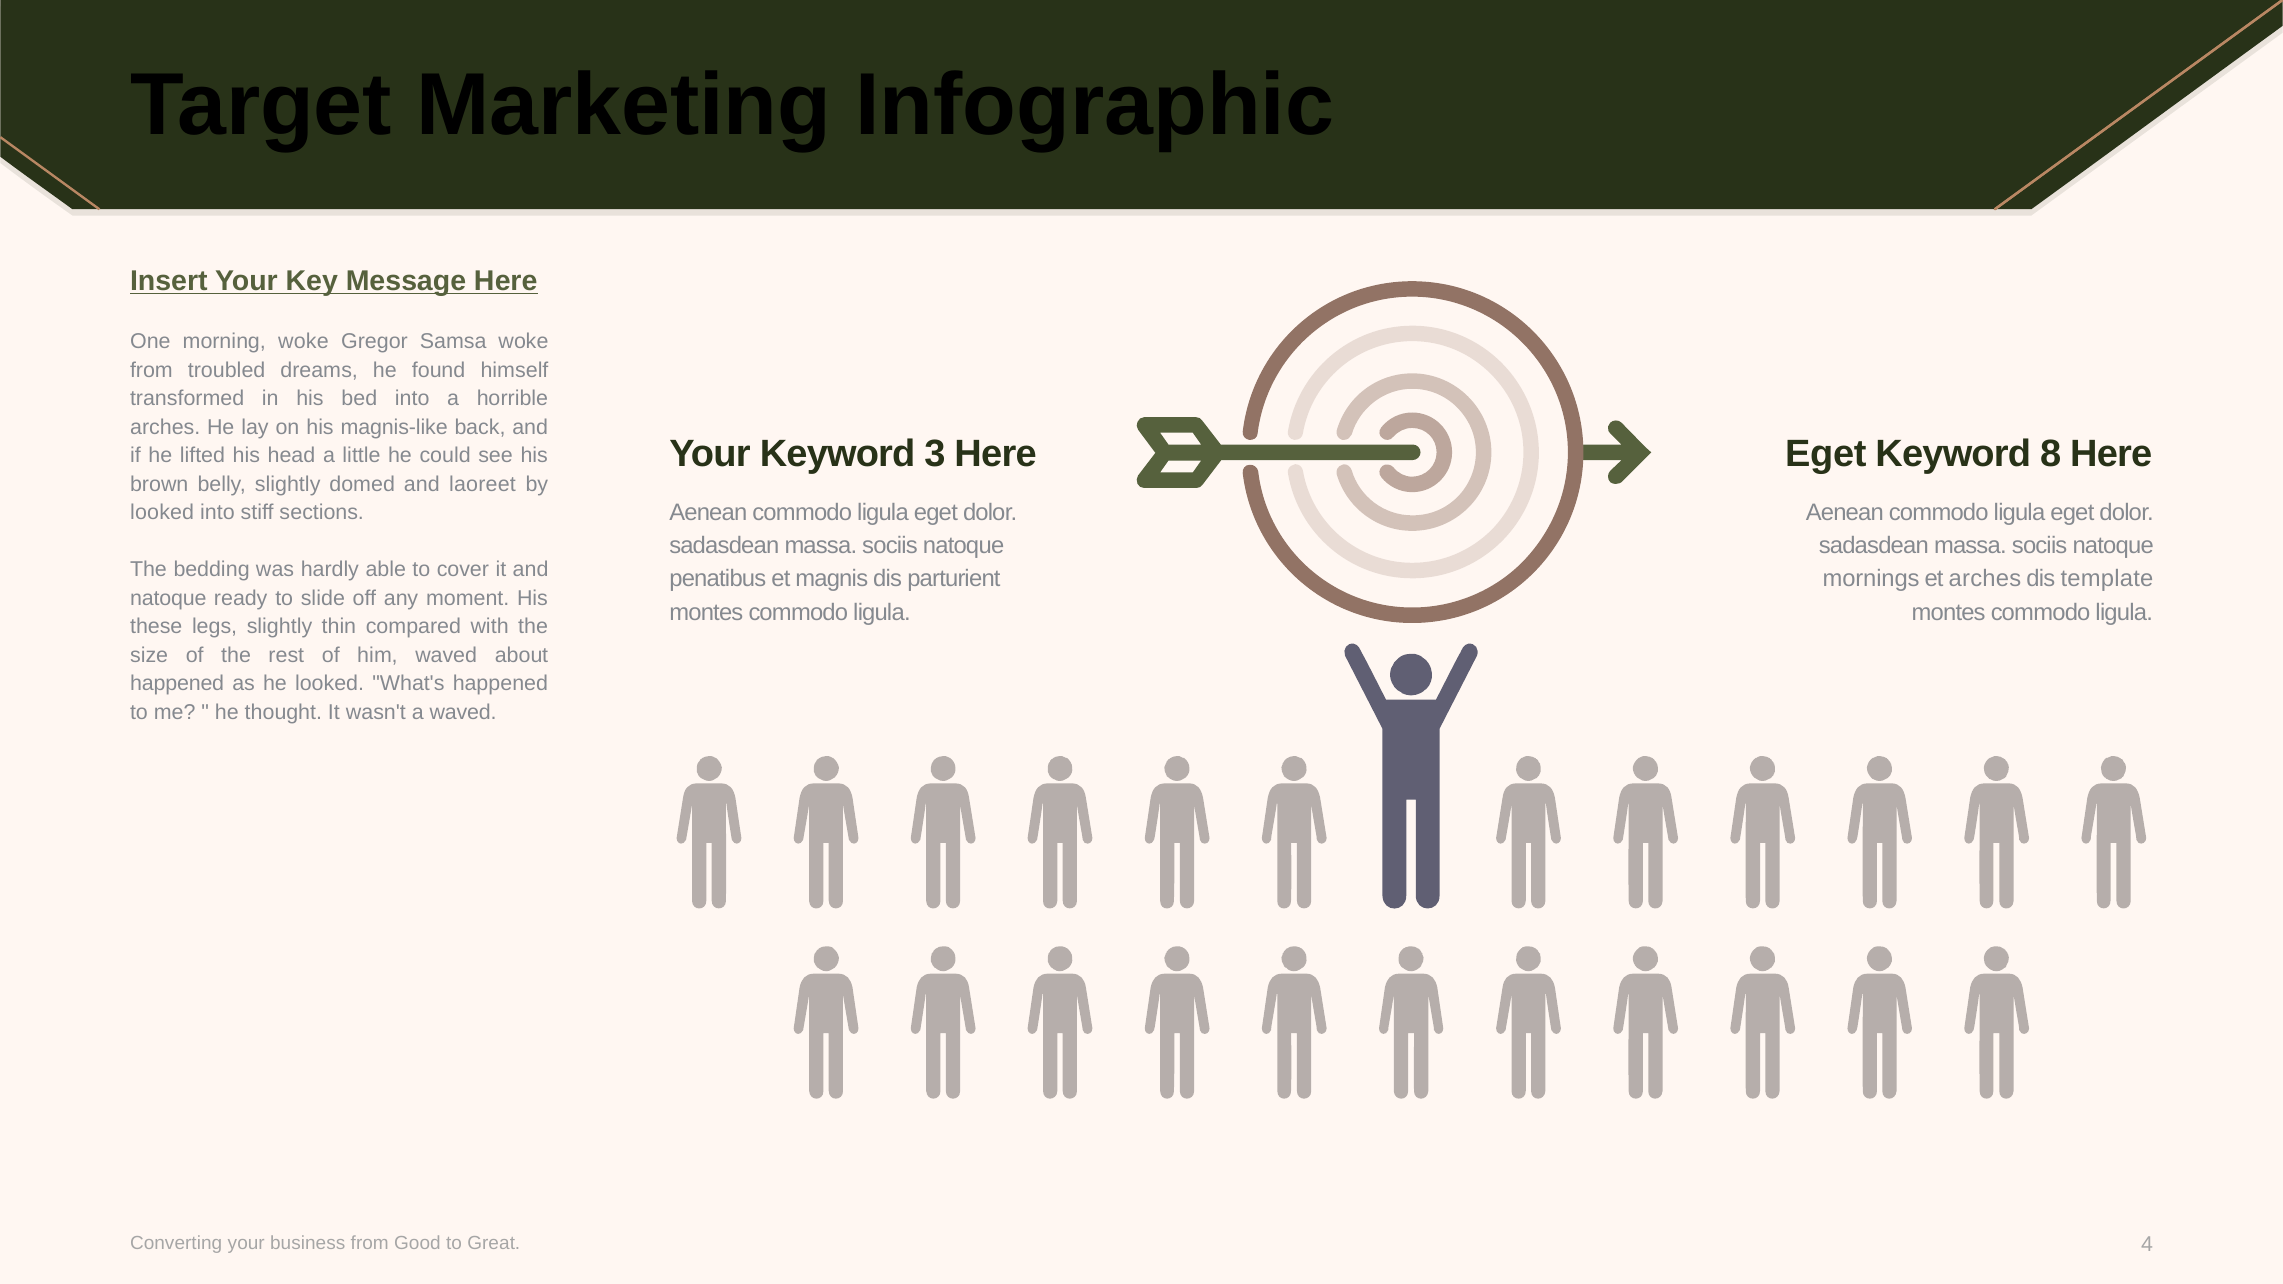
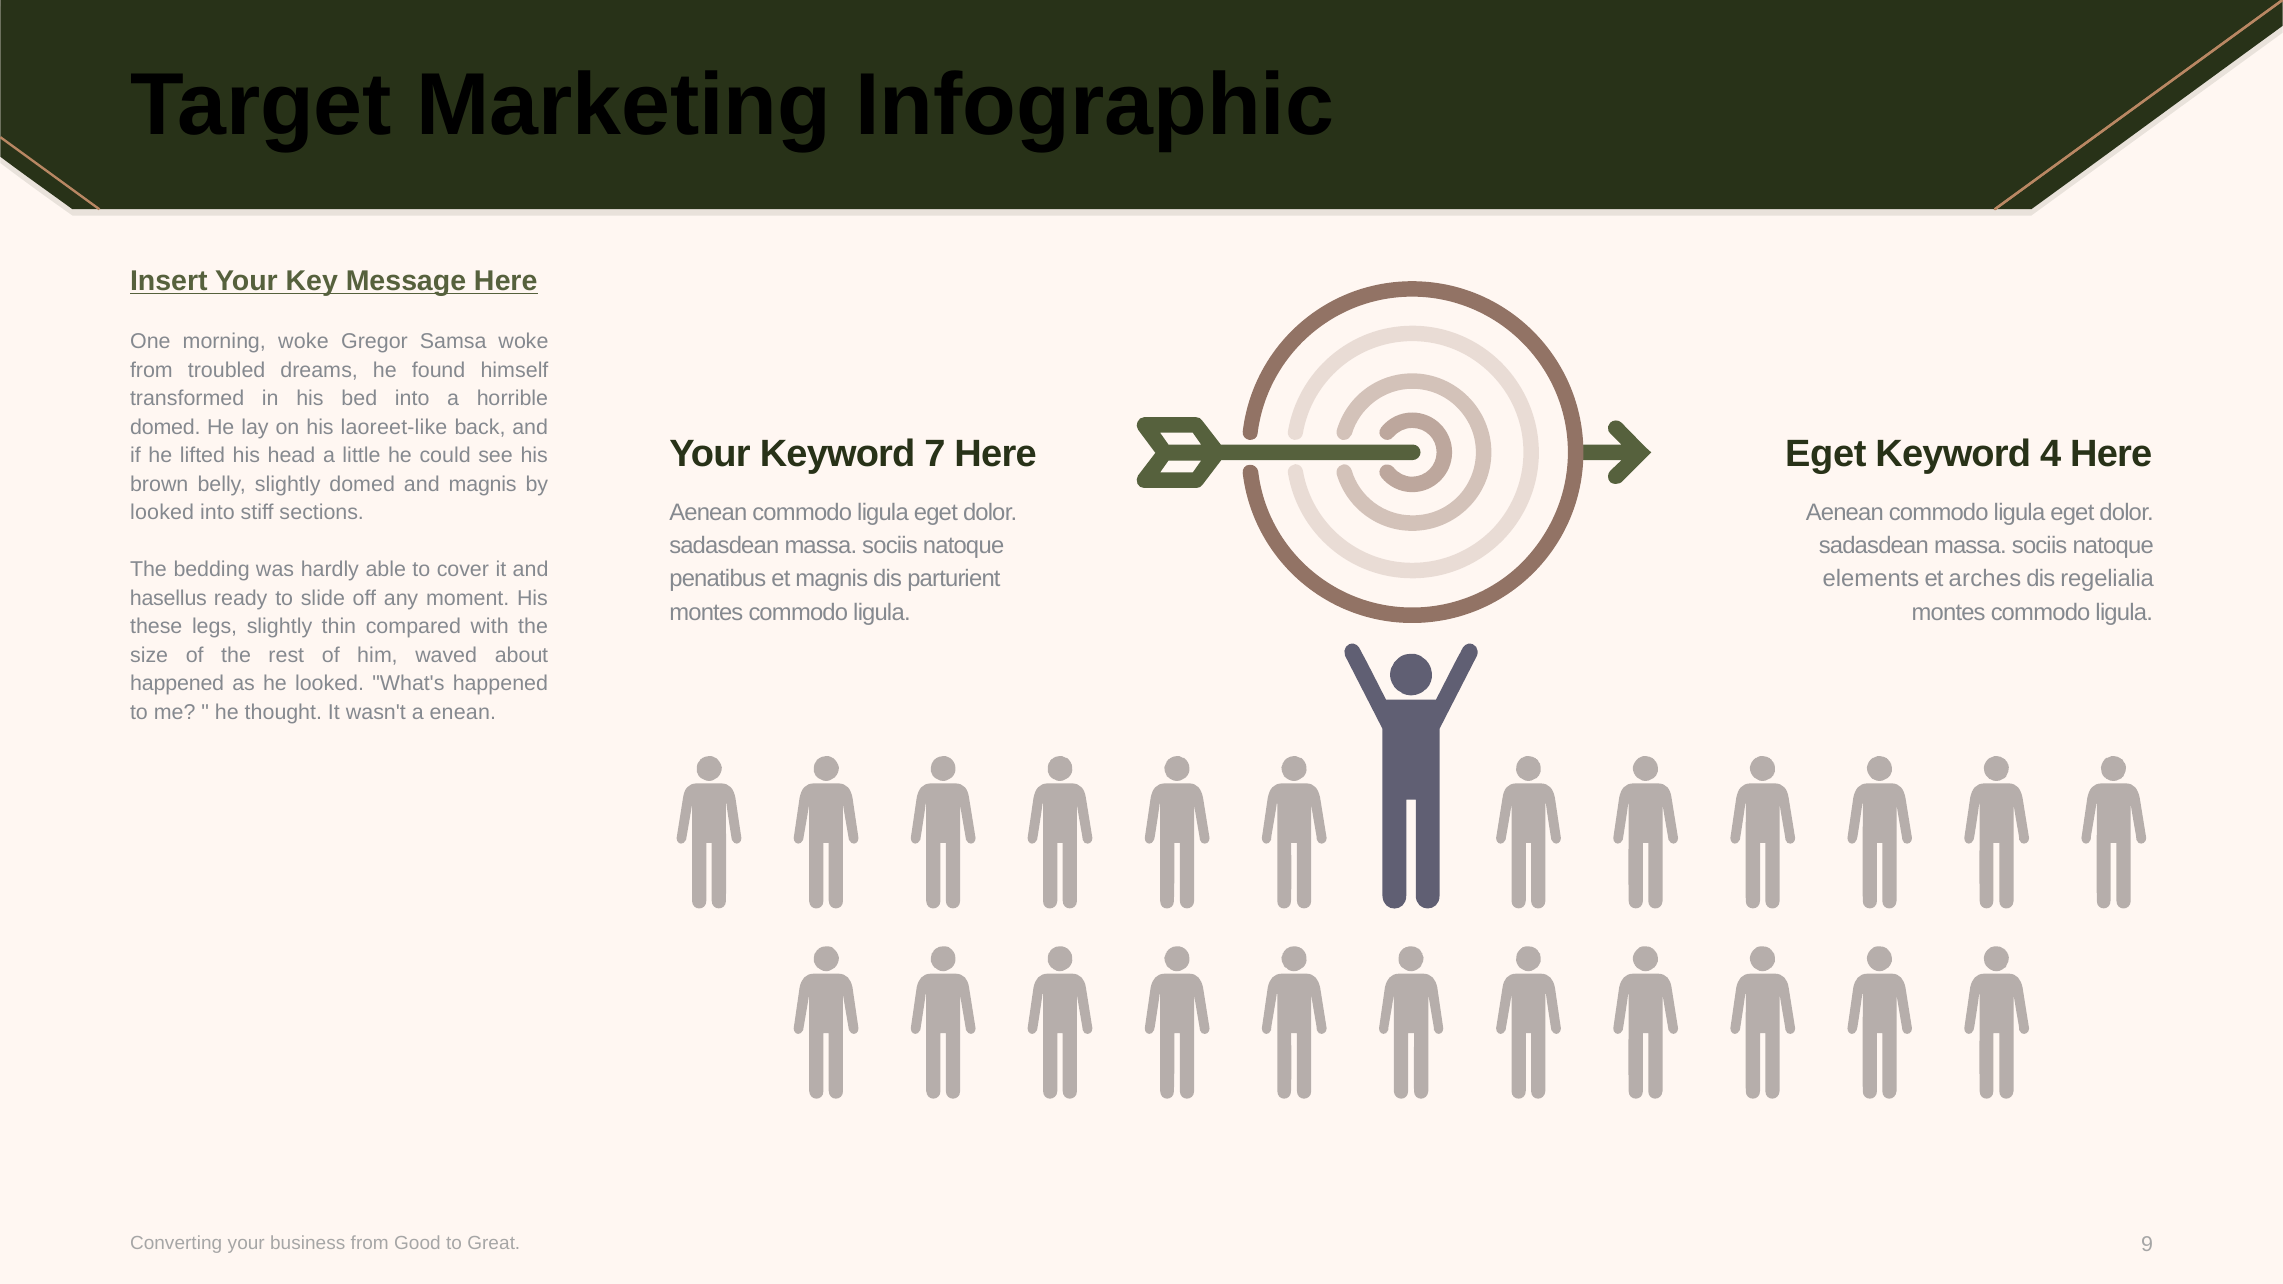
arches at (165, 427): arches -> domed
magnis-like: magnis-like -> laoreet-like
3: 3 -> 7
8: 8 -> 4
and laoreet: laoreet -> magnis
mornings: mornings -> elements
template: template -> regelialia
natoque at (168, 598): natoque -> hasellus
a waved: waved -> enean
4: 4 -> 9
